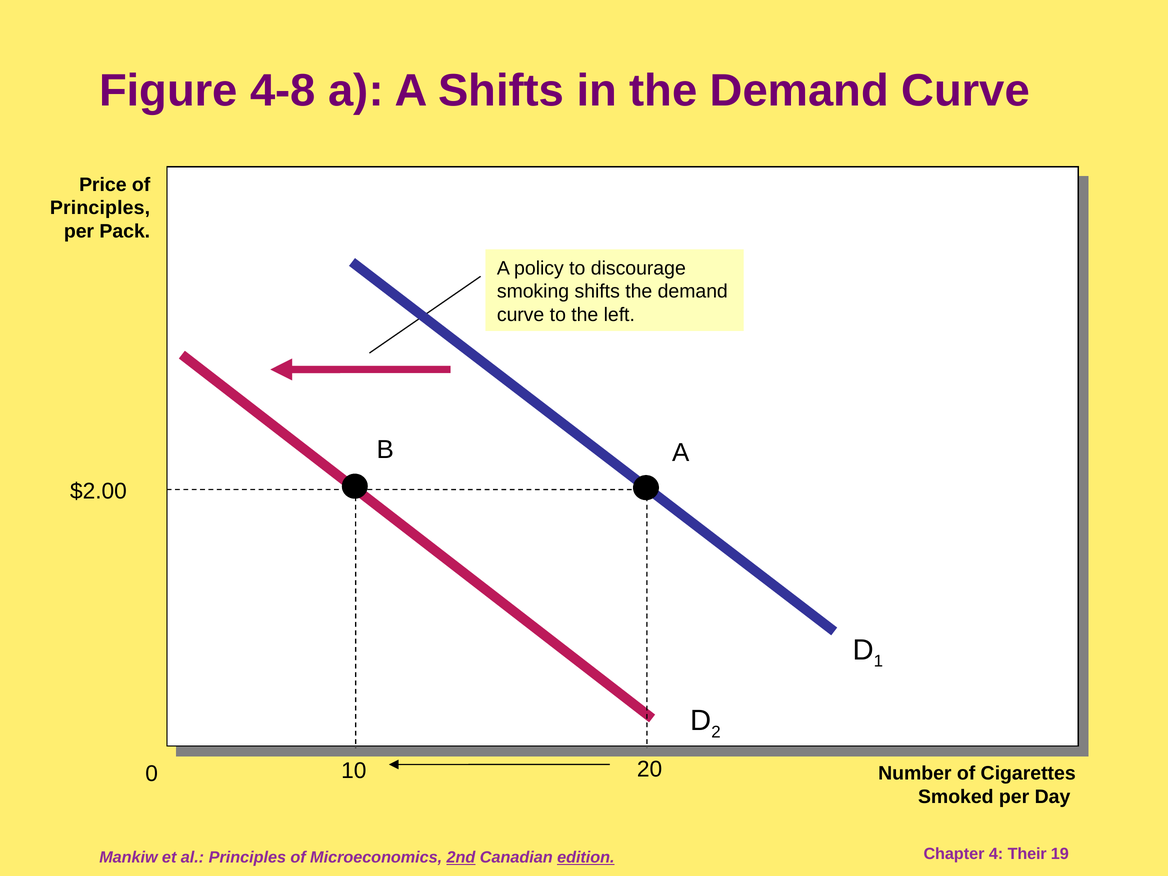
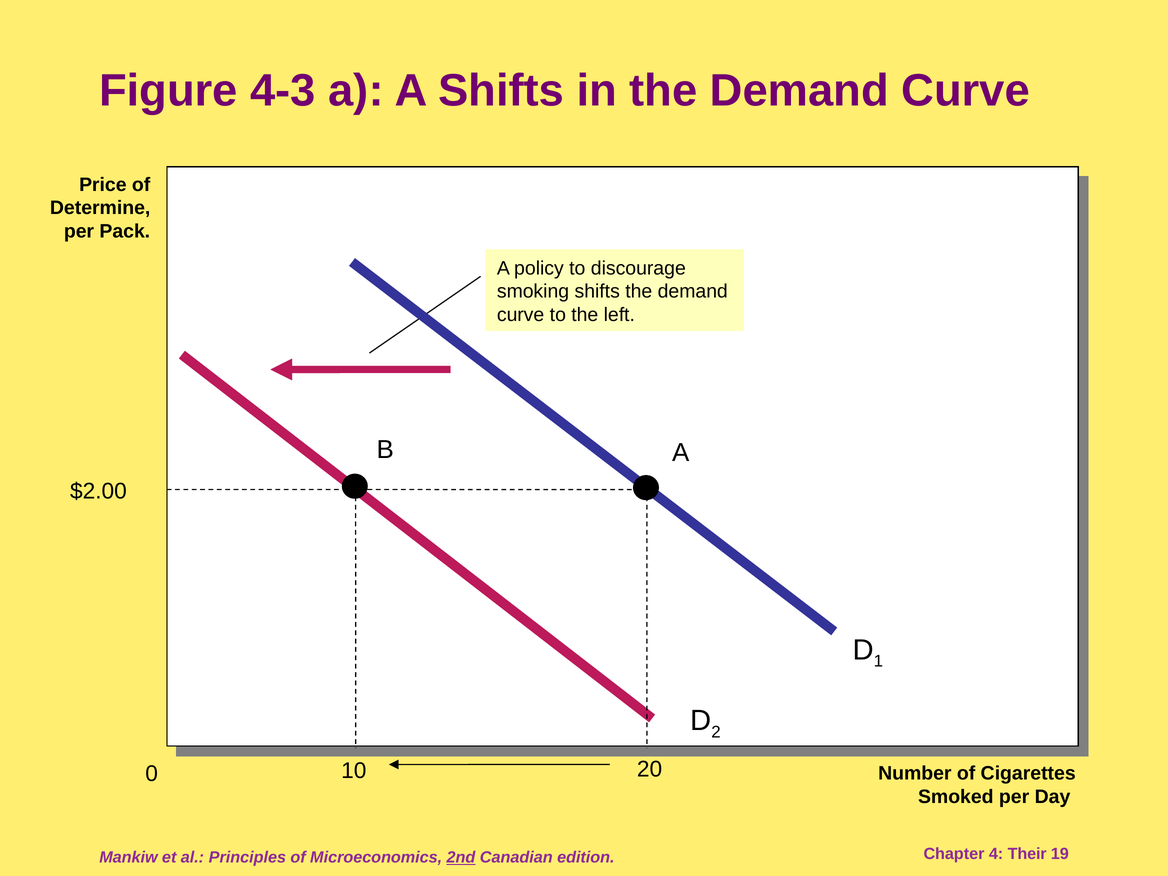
4-8: 4-8 -> 4-3
Principles at (100, 208): Principles -> Determine
edition underline: present -> none
